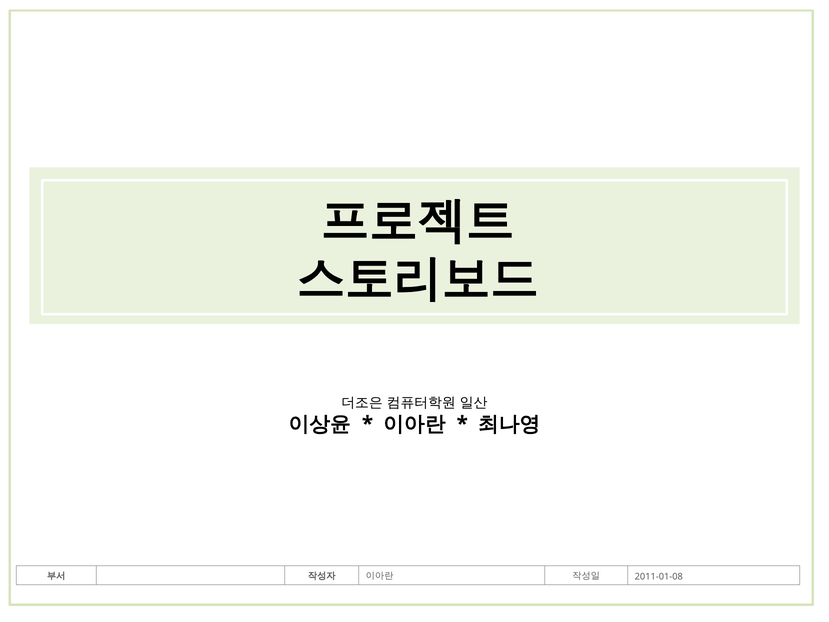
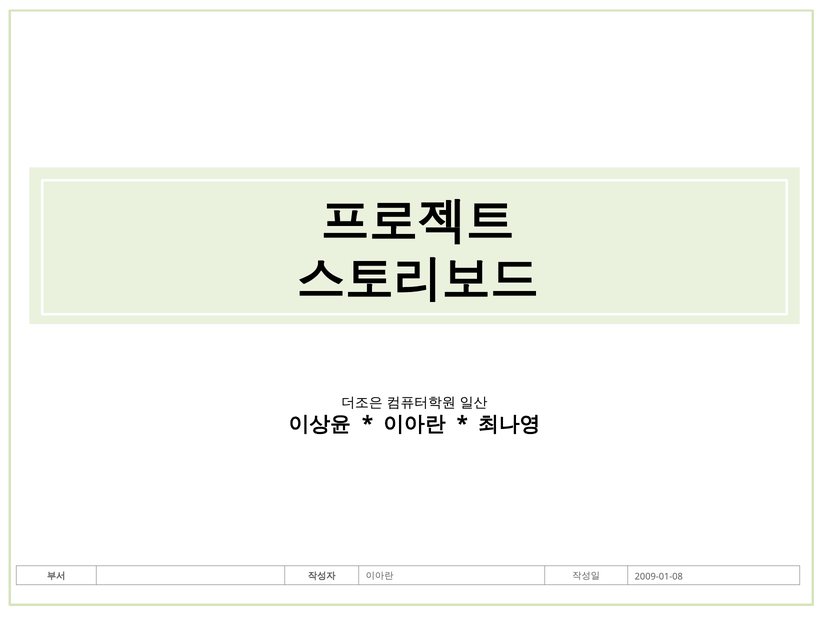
2011-01-08: 2011-01-08 -> 2009-01-08
